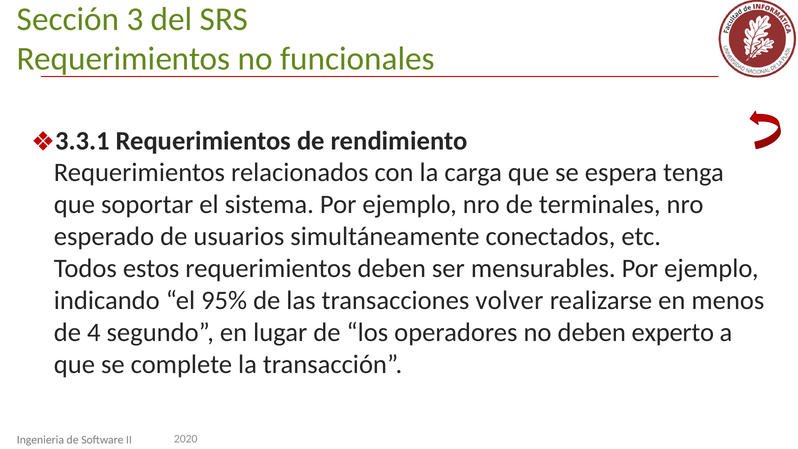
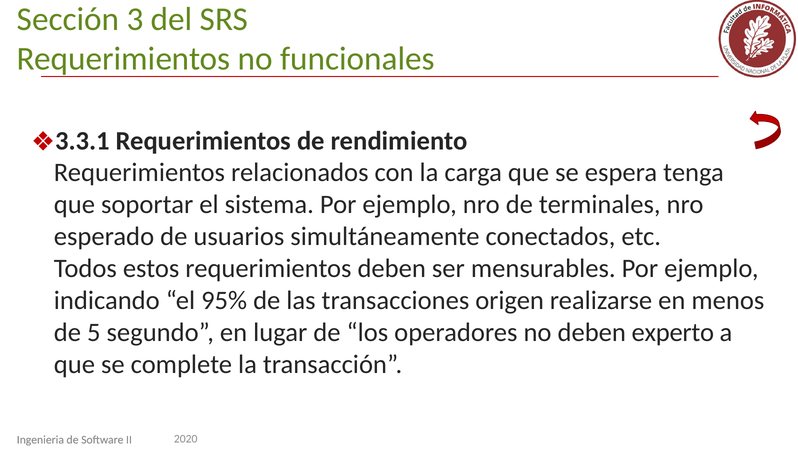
volver: volver -> origen
4: 4 -> 5
